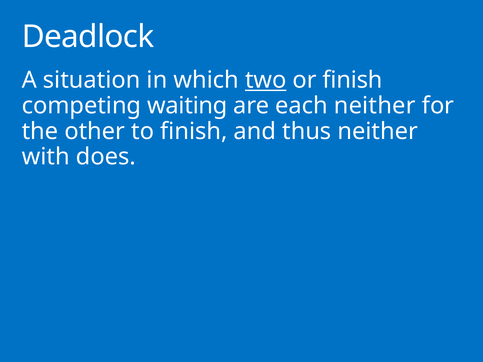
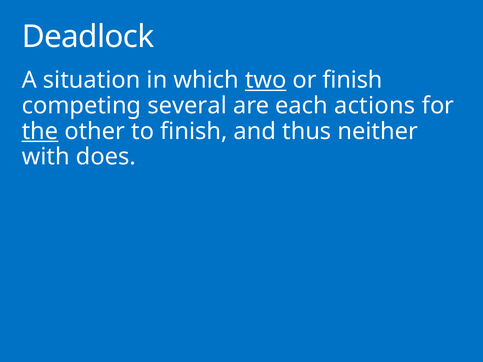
waiting: waiting -> several
each neither: neither -> actions
the underline: none -> present
